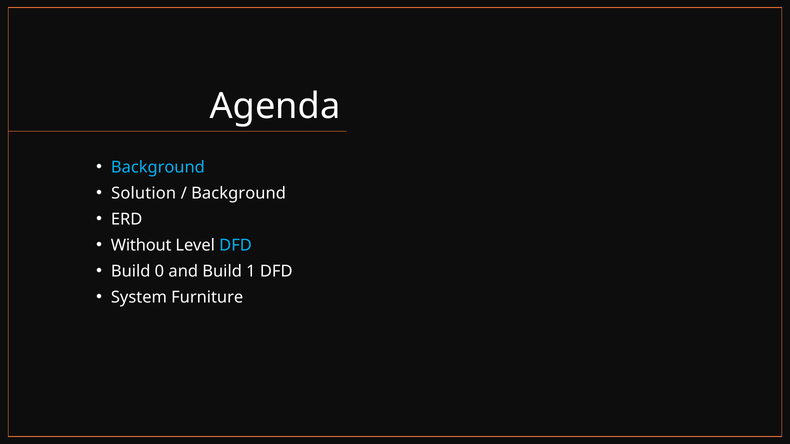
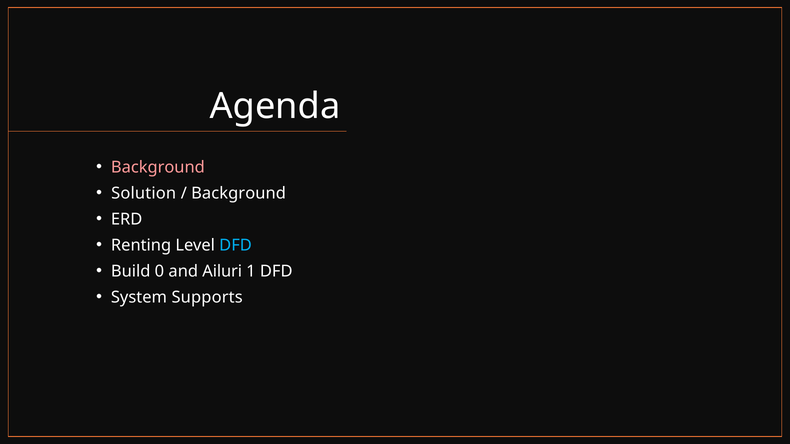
Background at (158, 167) colour: light blue -> pink
Without: Without -> Renting
and Build: Build -> Ailuri
Furniture: Furniture -> Supports
